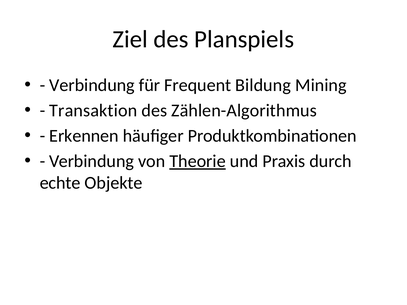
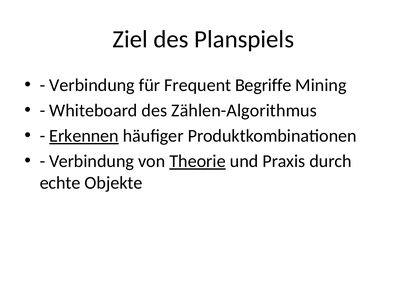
Bildung: Bildung -> Begriffe
Transaktion: Transaktion -> Whiteboard
Erkennen underline: none -> present
